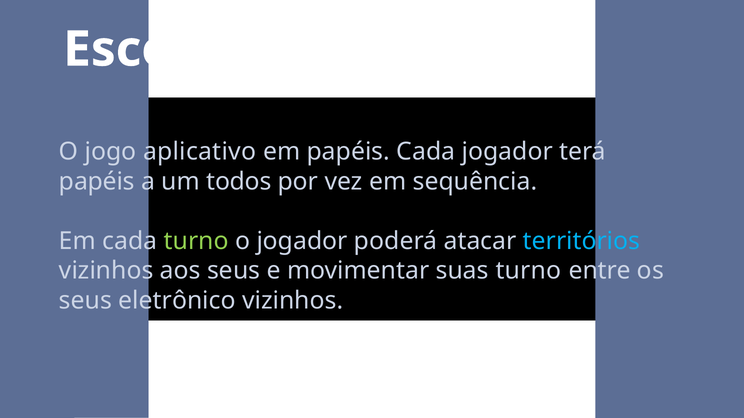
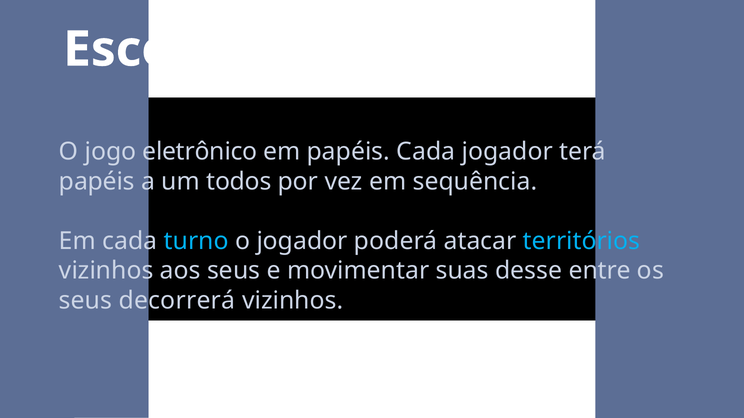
aplicativo: aplicativo -> eletrônico
turno at (196, 241) colour: light green -> light blue
suas turno: turno -> desse
eletrônico: eletrônico -> decorrerá
